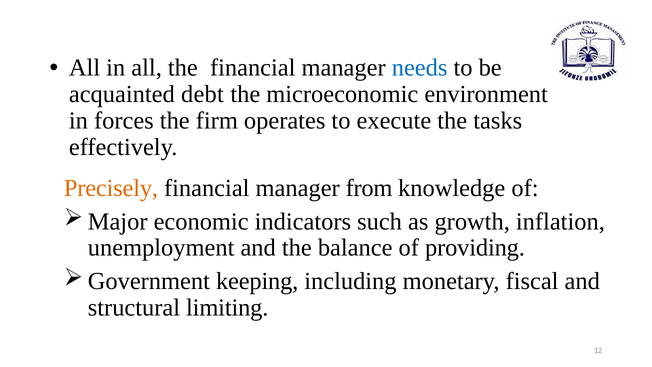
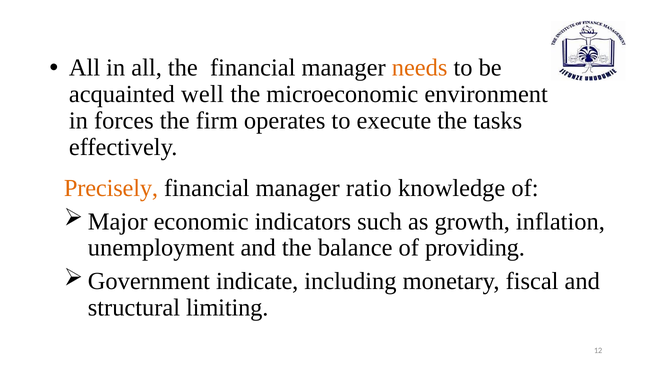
needs colour: blue -> orange
debt: debt -> well
from: from -> ratio
keeping: keeping -> indicate
